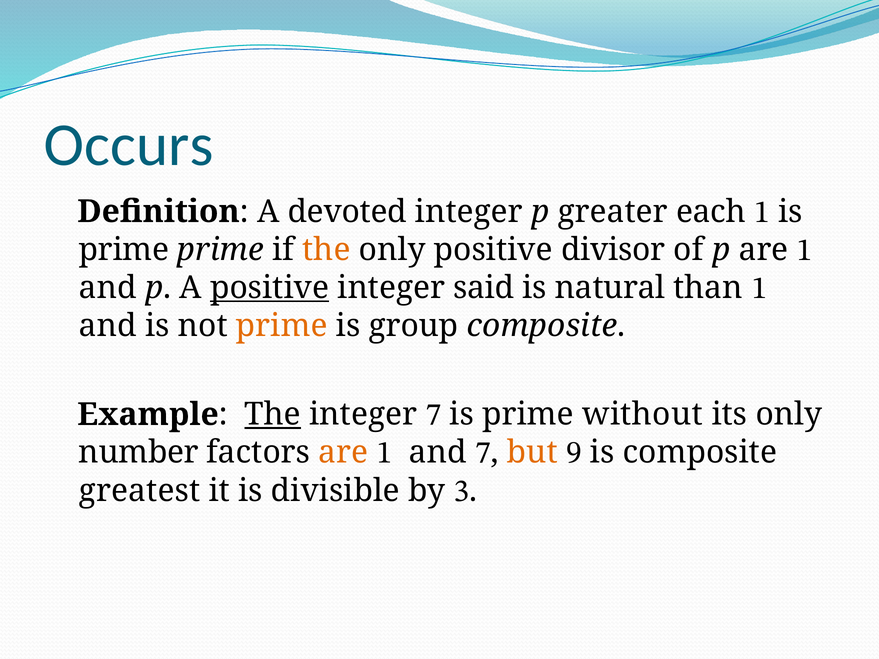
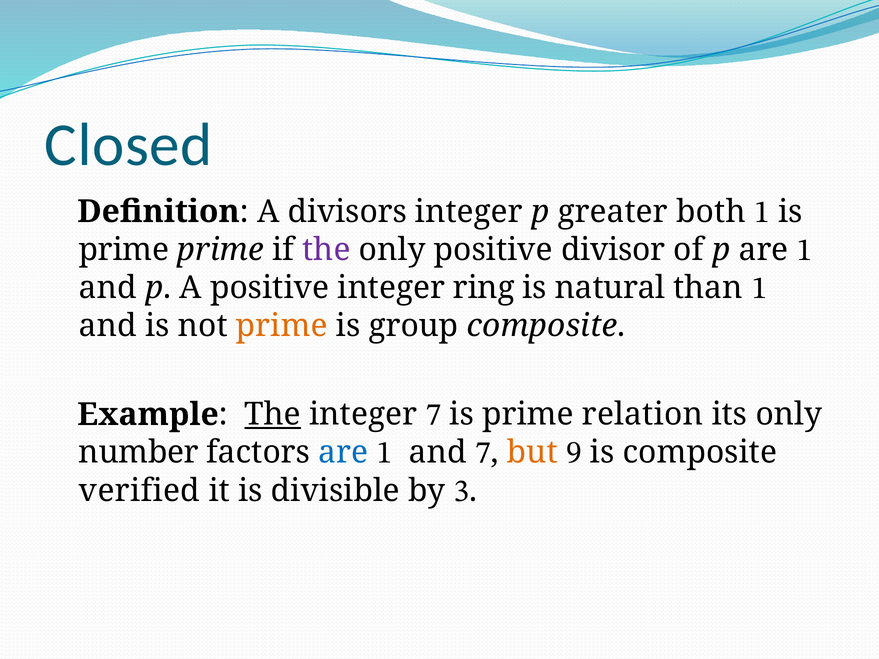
Occurs: Occurs -> Closed
devoted: devoted -> divisors
each: each -> both
the at (326, 250) colour: orange -> purple
positive at (270, 288) underline: present -> none
said: said -> ring
without: without -> relation
are at (343, 453) colour: orange -> blue
greatest: greatest -> verified
